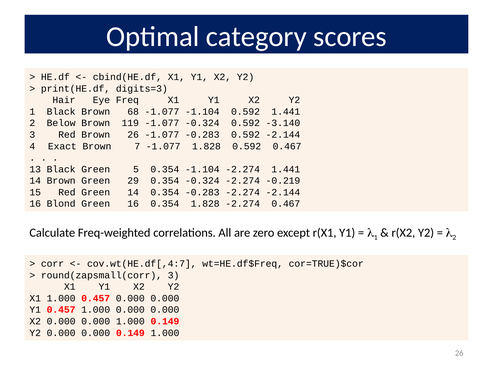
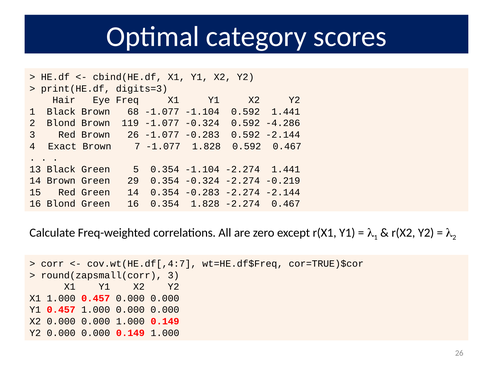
2 Below: Below -> Blond
-3.140: -3.140 -> -4.286
